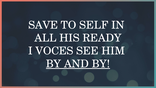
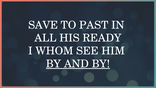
SELF: SELF -> PAST
VOCES: VOCES -> WHOM
